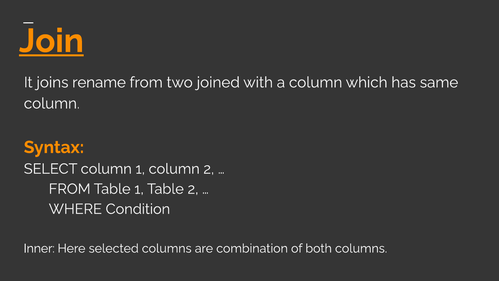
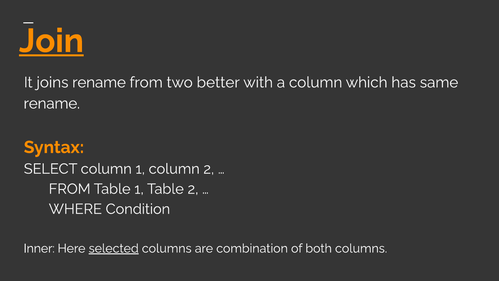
joined: joined -> better
column at (52, 103): column -> rename
selected underline: none -> present
